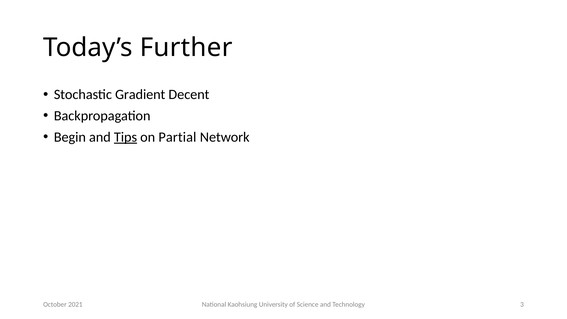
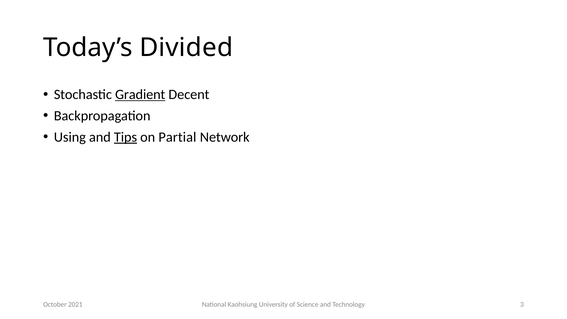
Further: Further -> Divided
Gradient underline: none -> present
Begin: Begin -> Using
